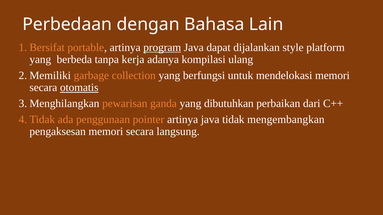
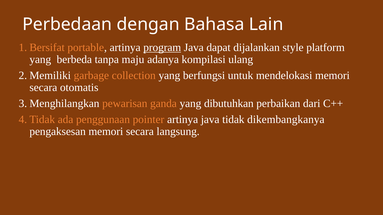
kerja: kerja -> maju
otomatis underline: present -> none
mengembangkan: mengembangkan -> dikembangkanya
